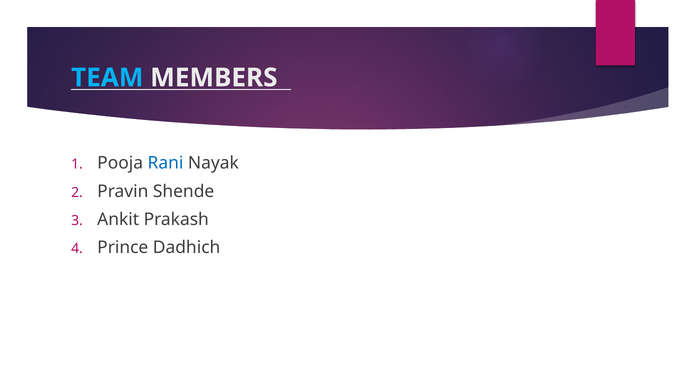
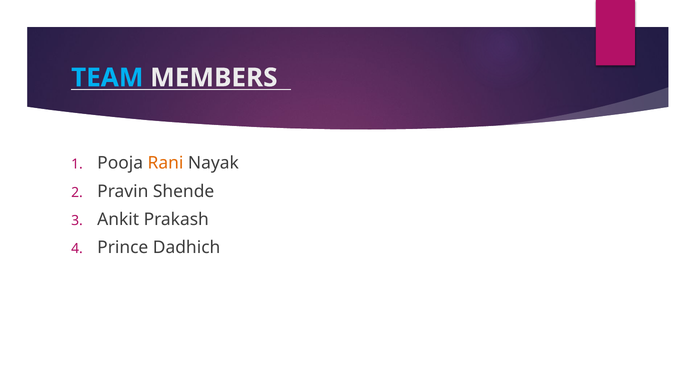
Rani colour: blue -> orange
